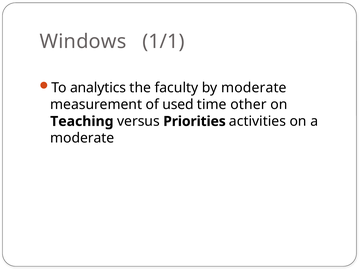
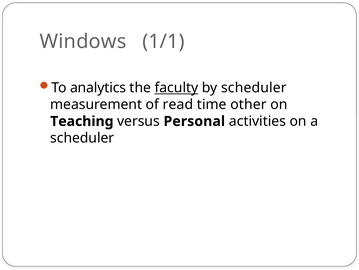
faculty underline: none -> present
by moderate: moderate -> scheduler
used: used -> read
Priorities: Priorities -> Personal
moderate at (82, 138): moderate -> scheduler
